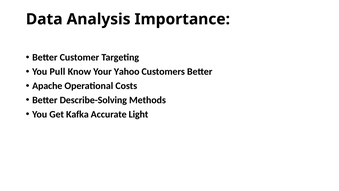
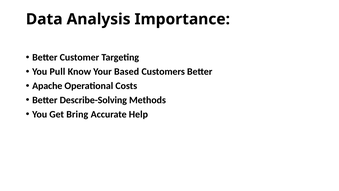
Yahoo: Yahoo -> Based
Kafka: Kafka -> Bring
Light: Light -> Help
